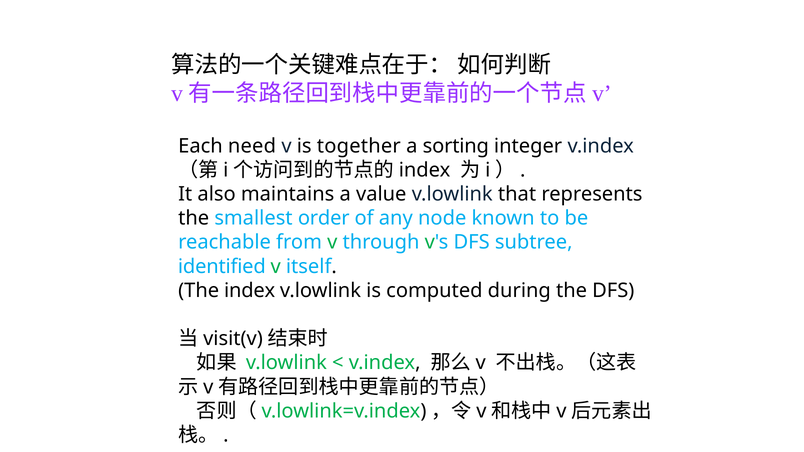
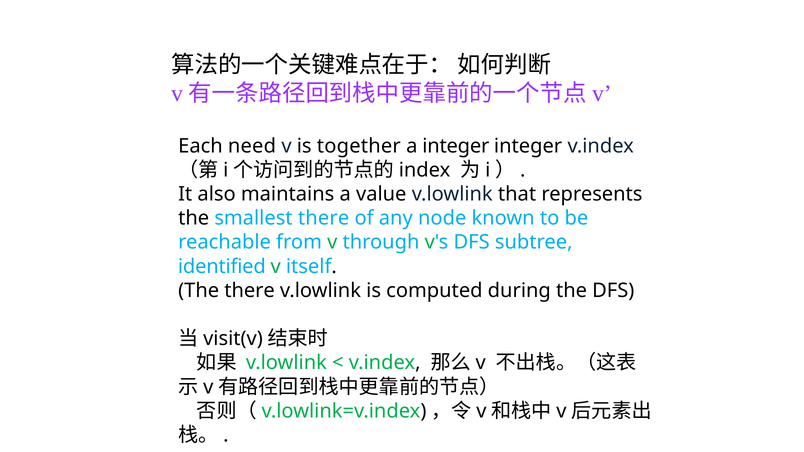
a sorting: sorting -> integer
smallest order: order -> there
The index: index -> there
